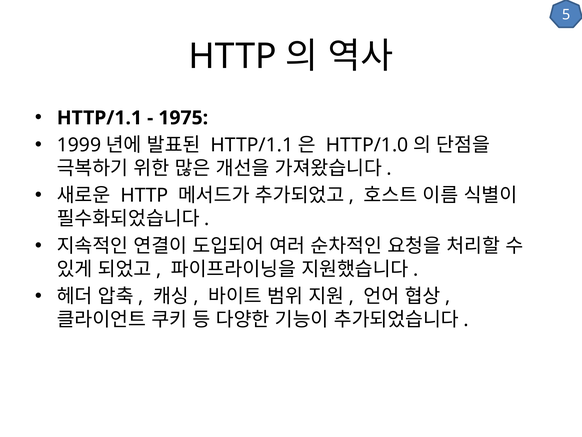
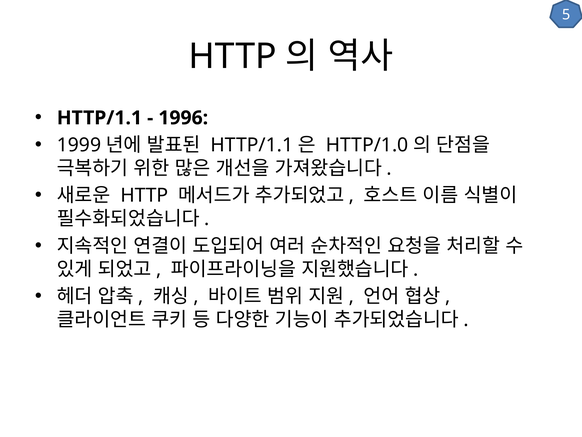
1975: 1975 -> 1996
